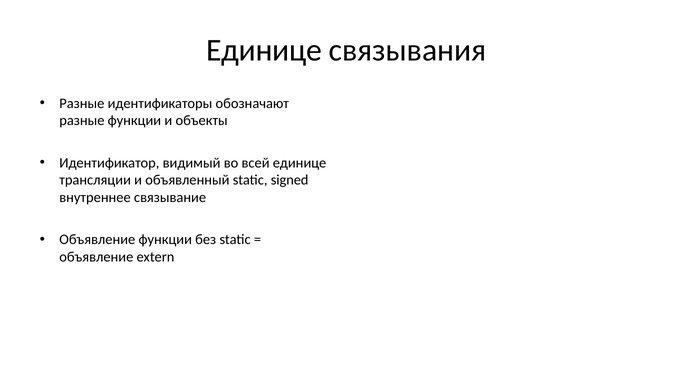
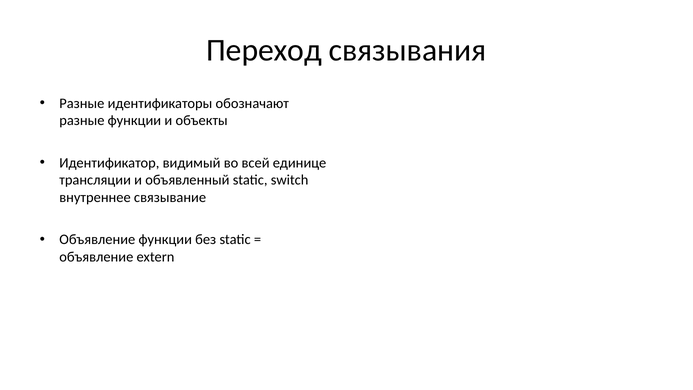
Единице at (264, 50): Единице -> Переход
signed: signed -> switch
